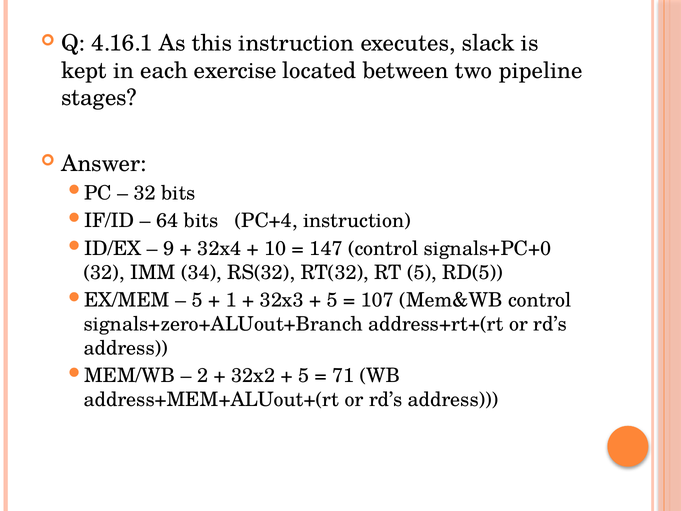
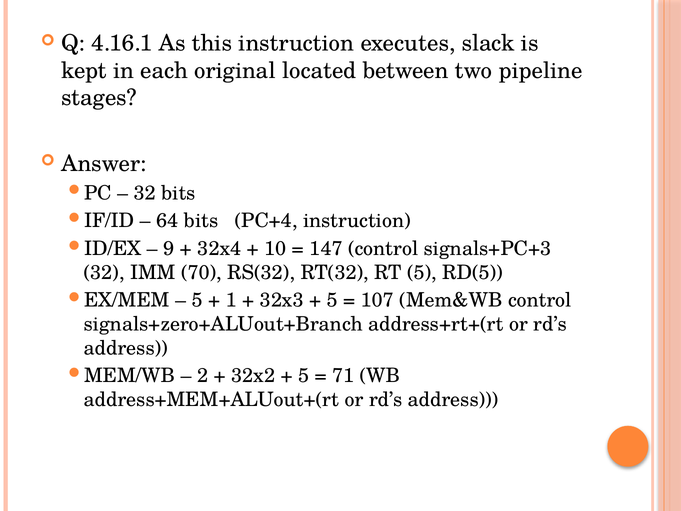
exercise: exercise -> original
signals+PC+0: signals+PC+0 -> signals+PC+3
34: 34 -> 70
